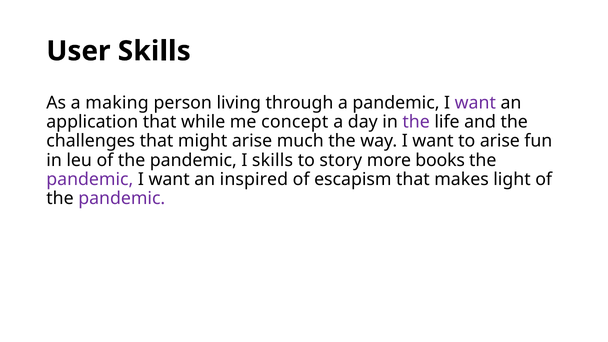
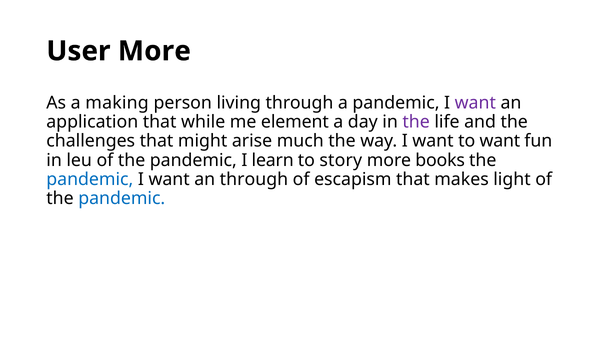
User Skills: Skills -> More
concept: concept -> element
to arise: arise -> want
I skills: skills -> learn
pandemic at (90, 179) colour: purple -> blue
an inspired: inspired -> through
pandemic at (122, 199) colour: purple -> blue
